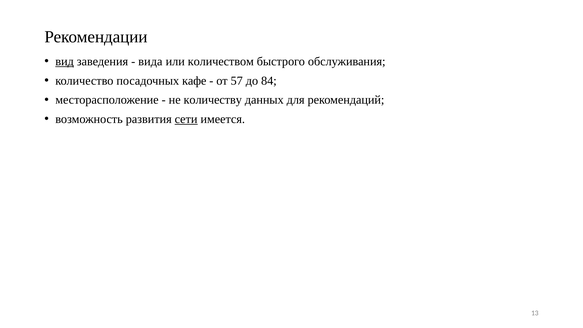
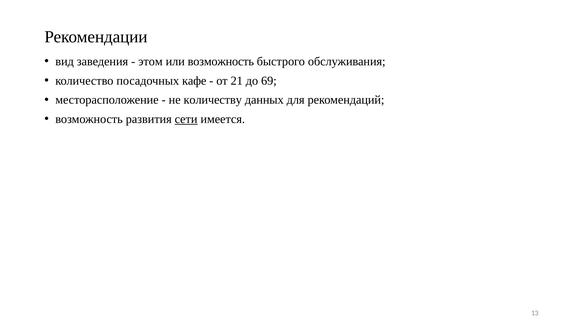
вид underline: present -> none
вида: вида -> этом
или количеством: количеством -> возможность
57: 57 -> 21
84: 84 -> 69
